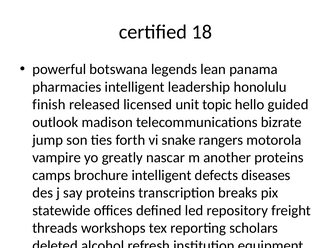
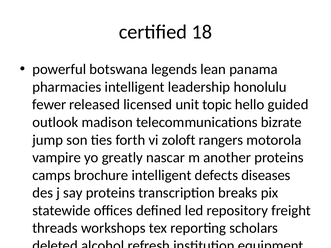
finish: finish -> fewer
snake: snake -> zoloft
